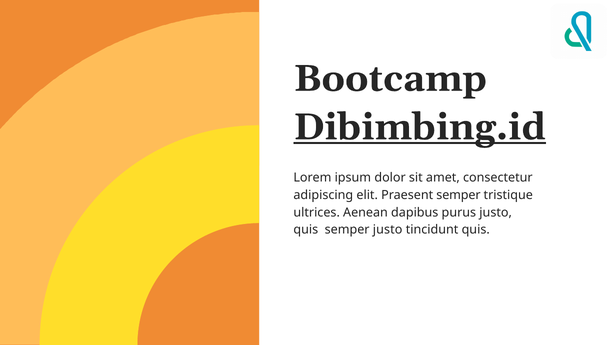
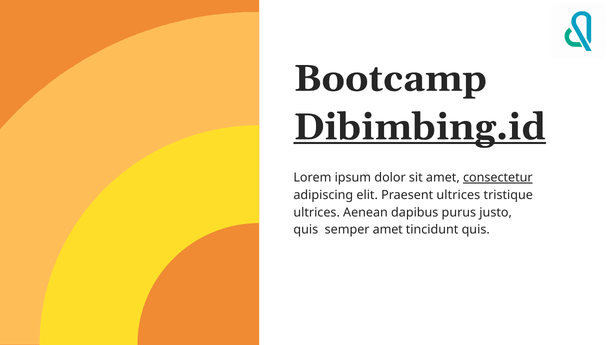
consectetur underline: none -> present
Praesent semper: semper -> ultrices
semper justo: justo -> amet
